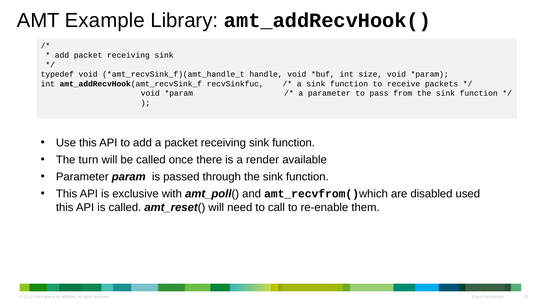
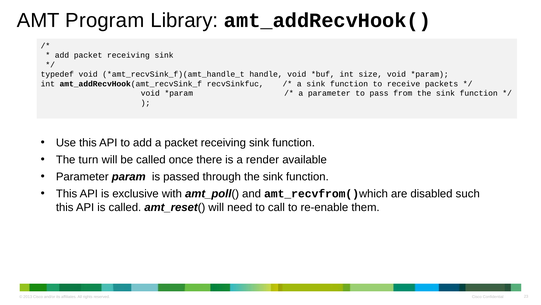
Example: Example -> Program
used: used -> such
